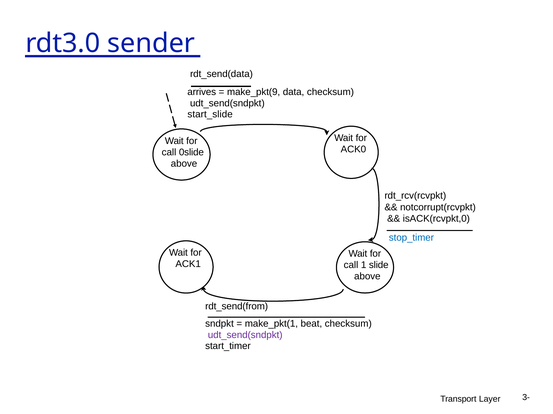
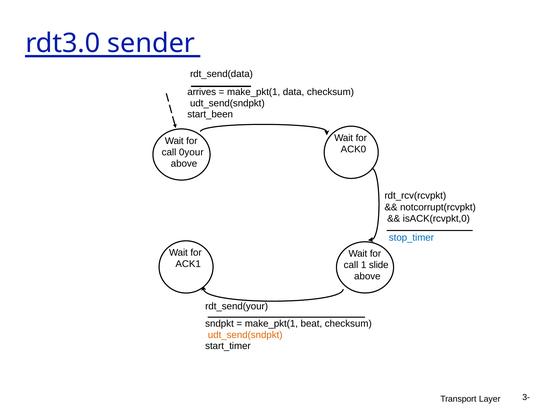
make_pkt(9 at (254, 92): make_pkt(9 -> make_pkt(1
start_slide: start_slide -> start_been
0slide: 0slide -> 0your
rdt_send(from: rdt_send(from -> rdt_send(your
udt_send(sndpkt at (245, 336) colour: purple -> orange
